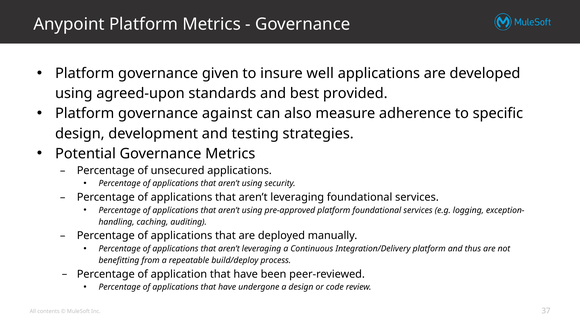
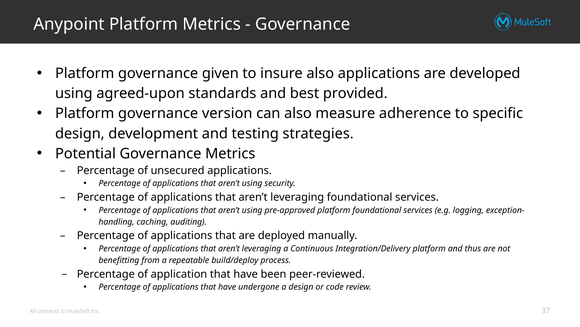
insure well: well -> also
against: against -> version
